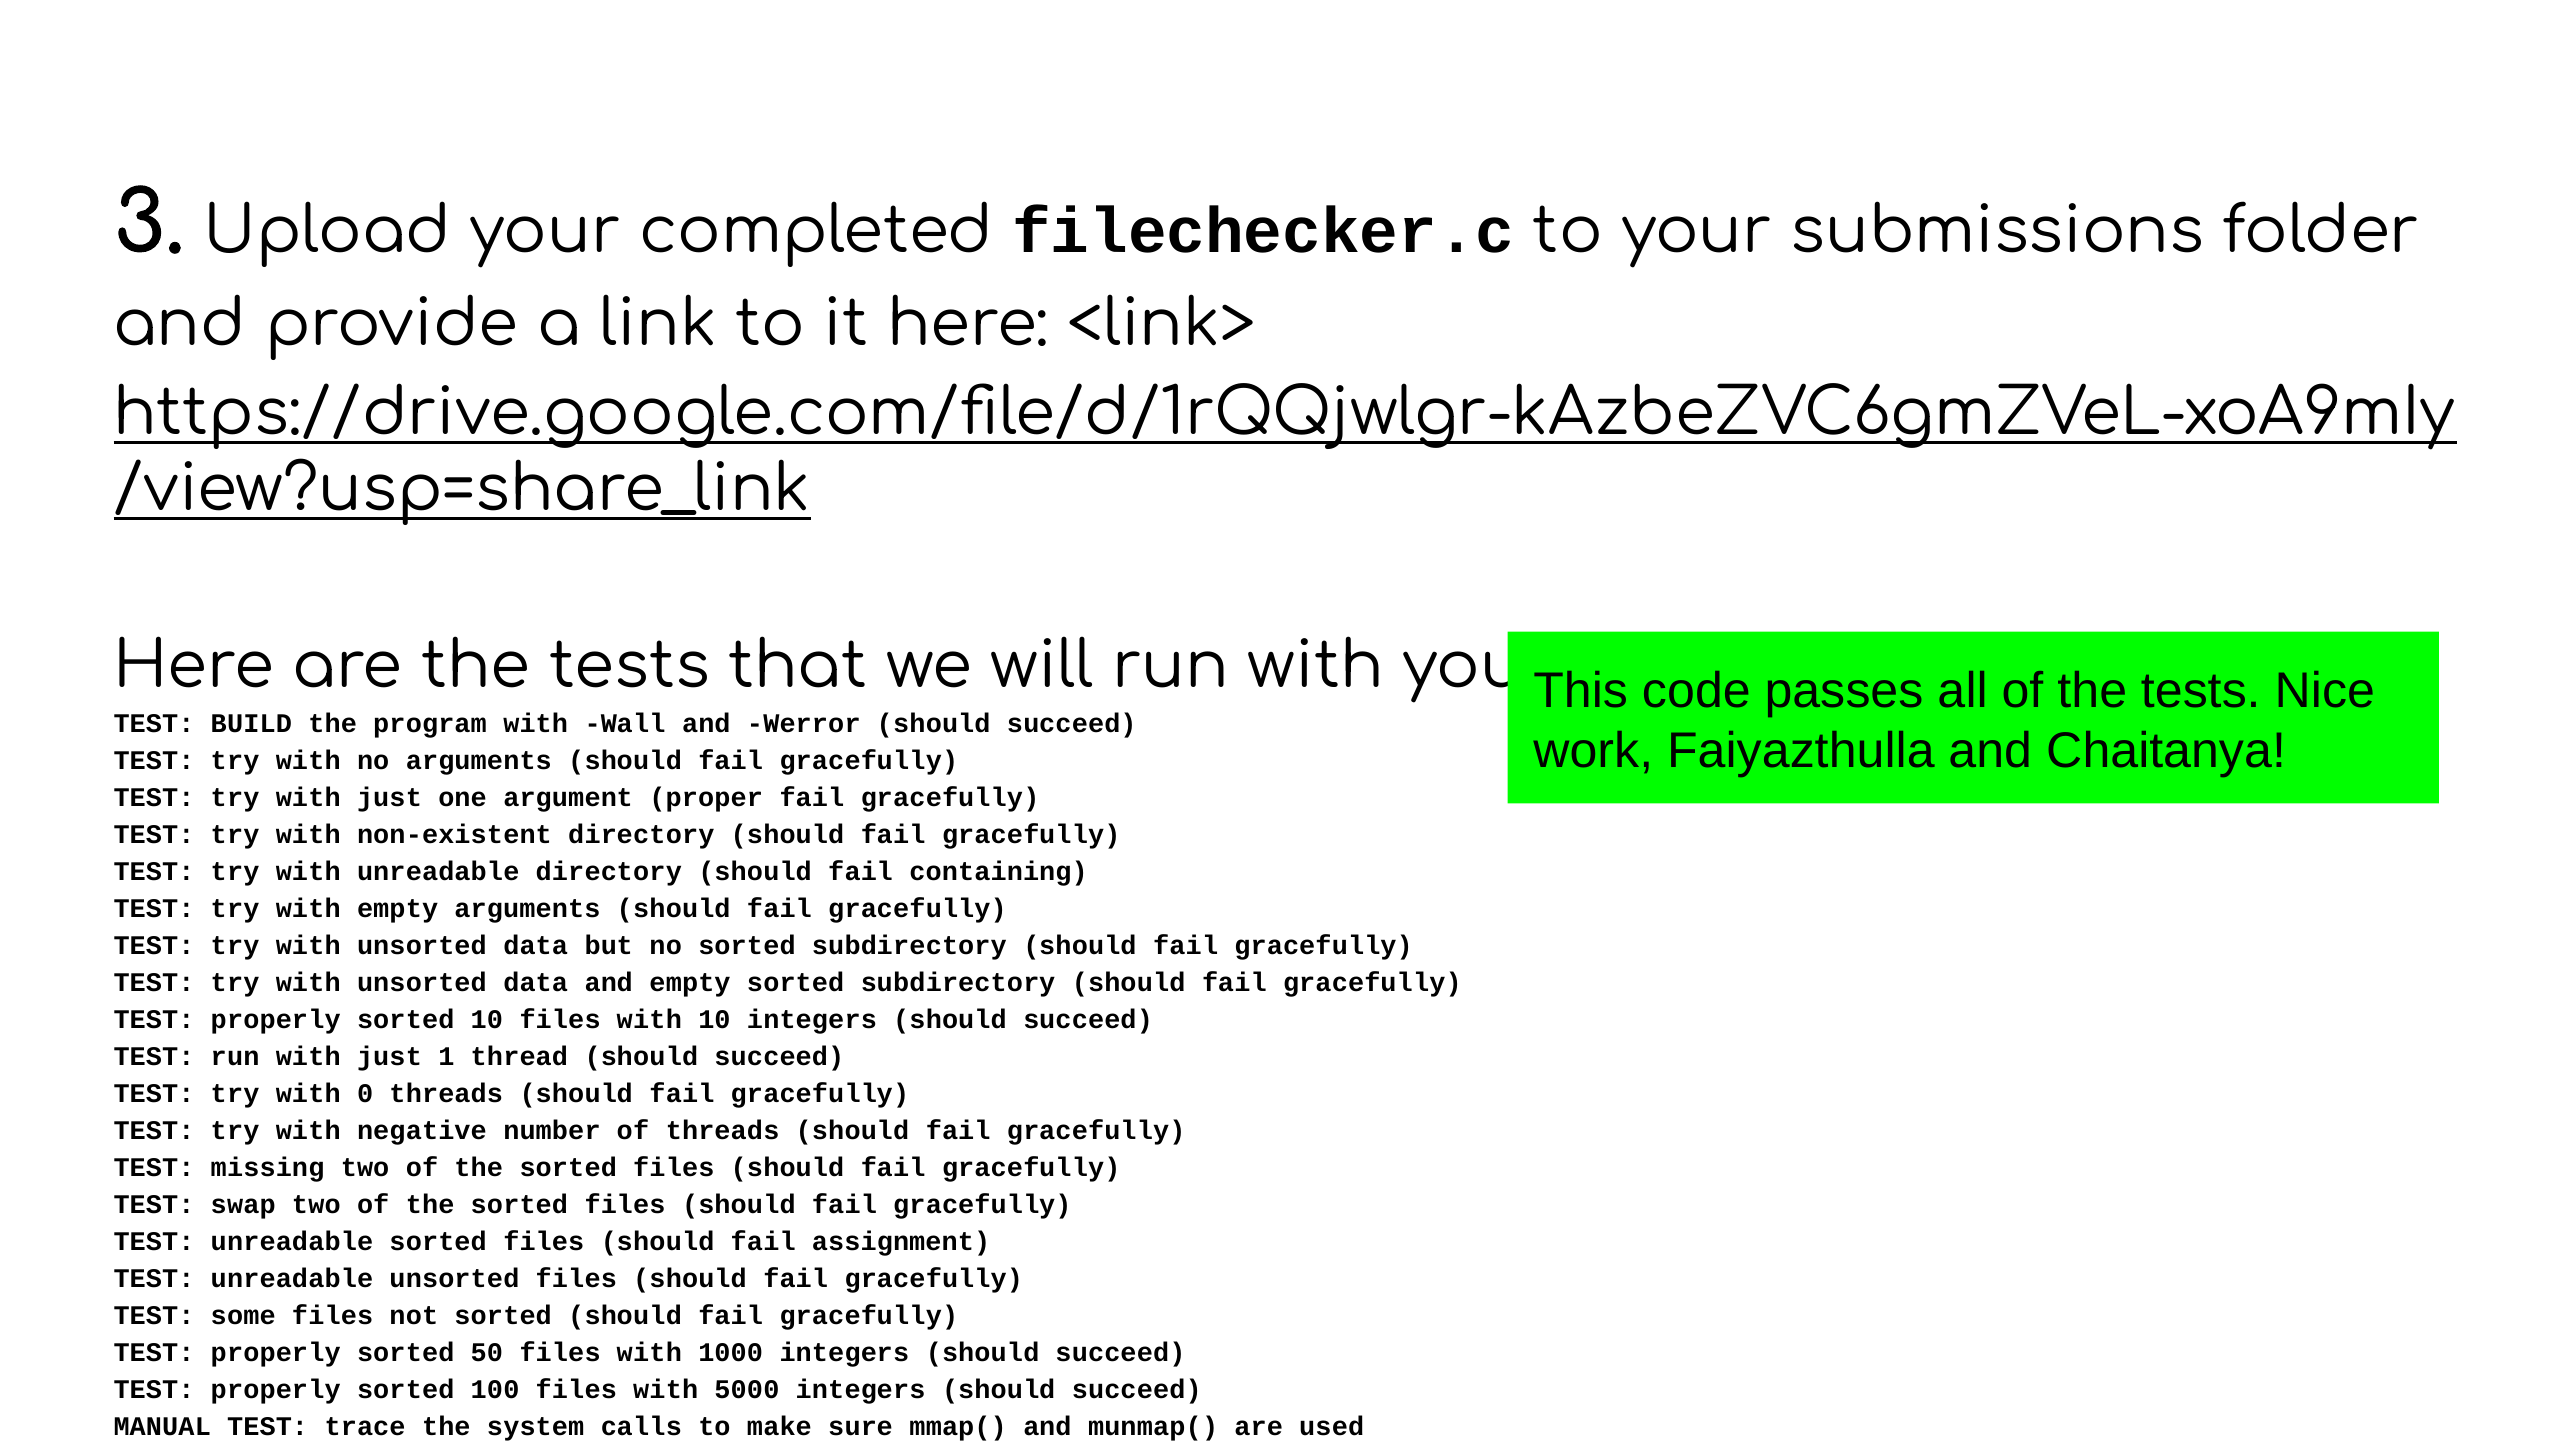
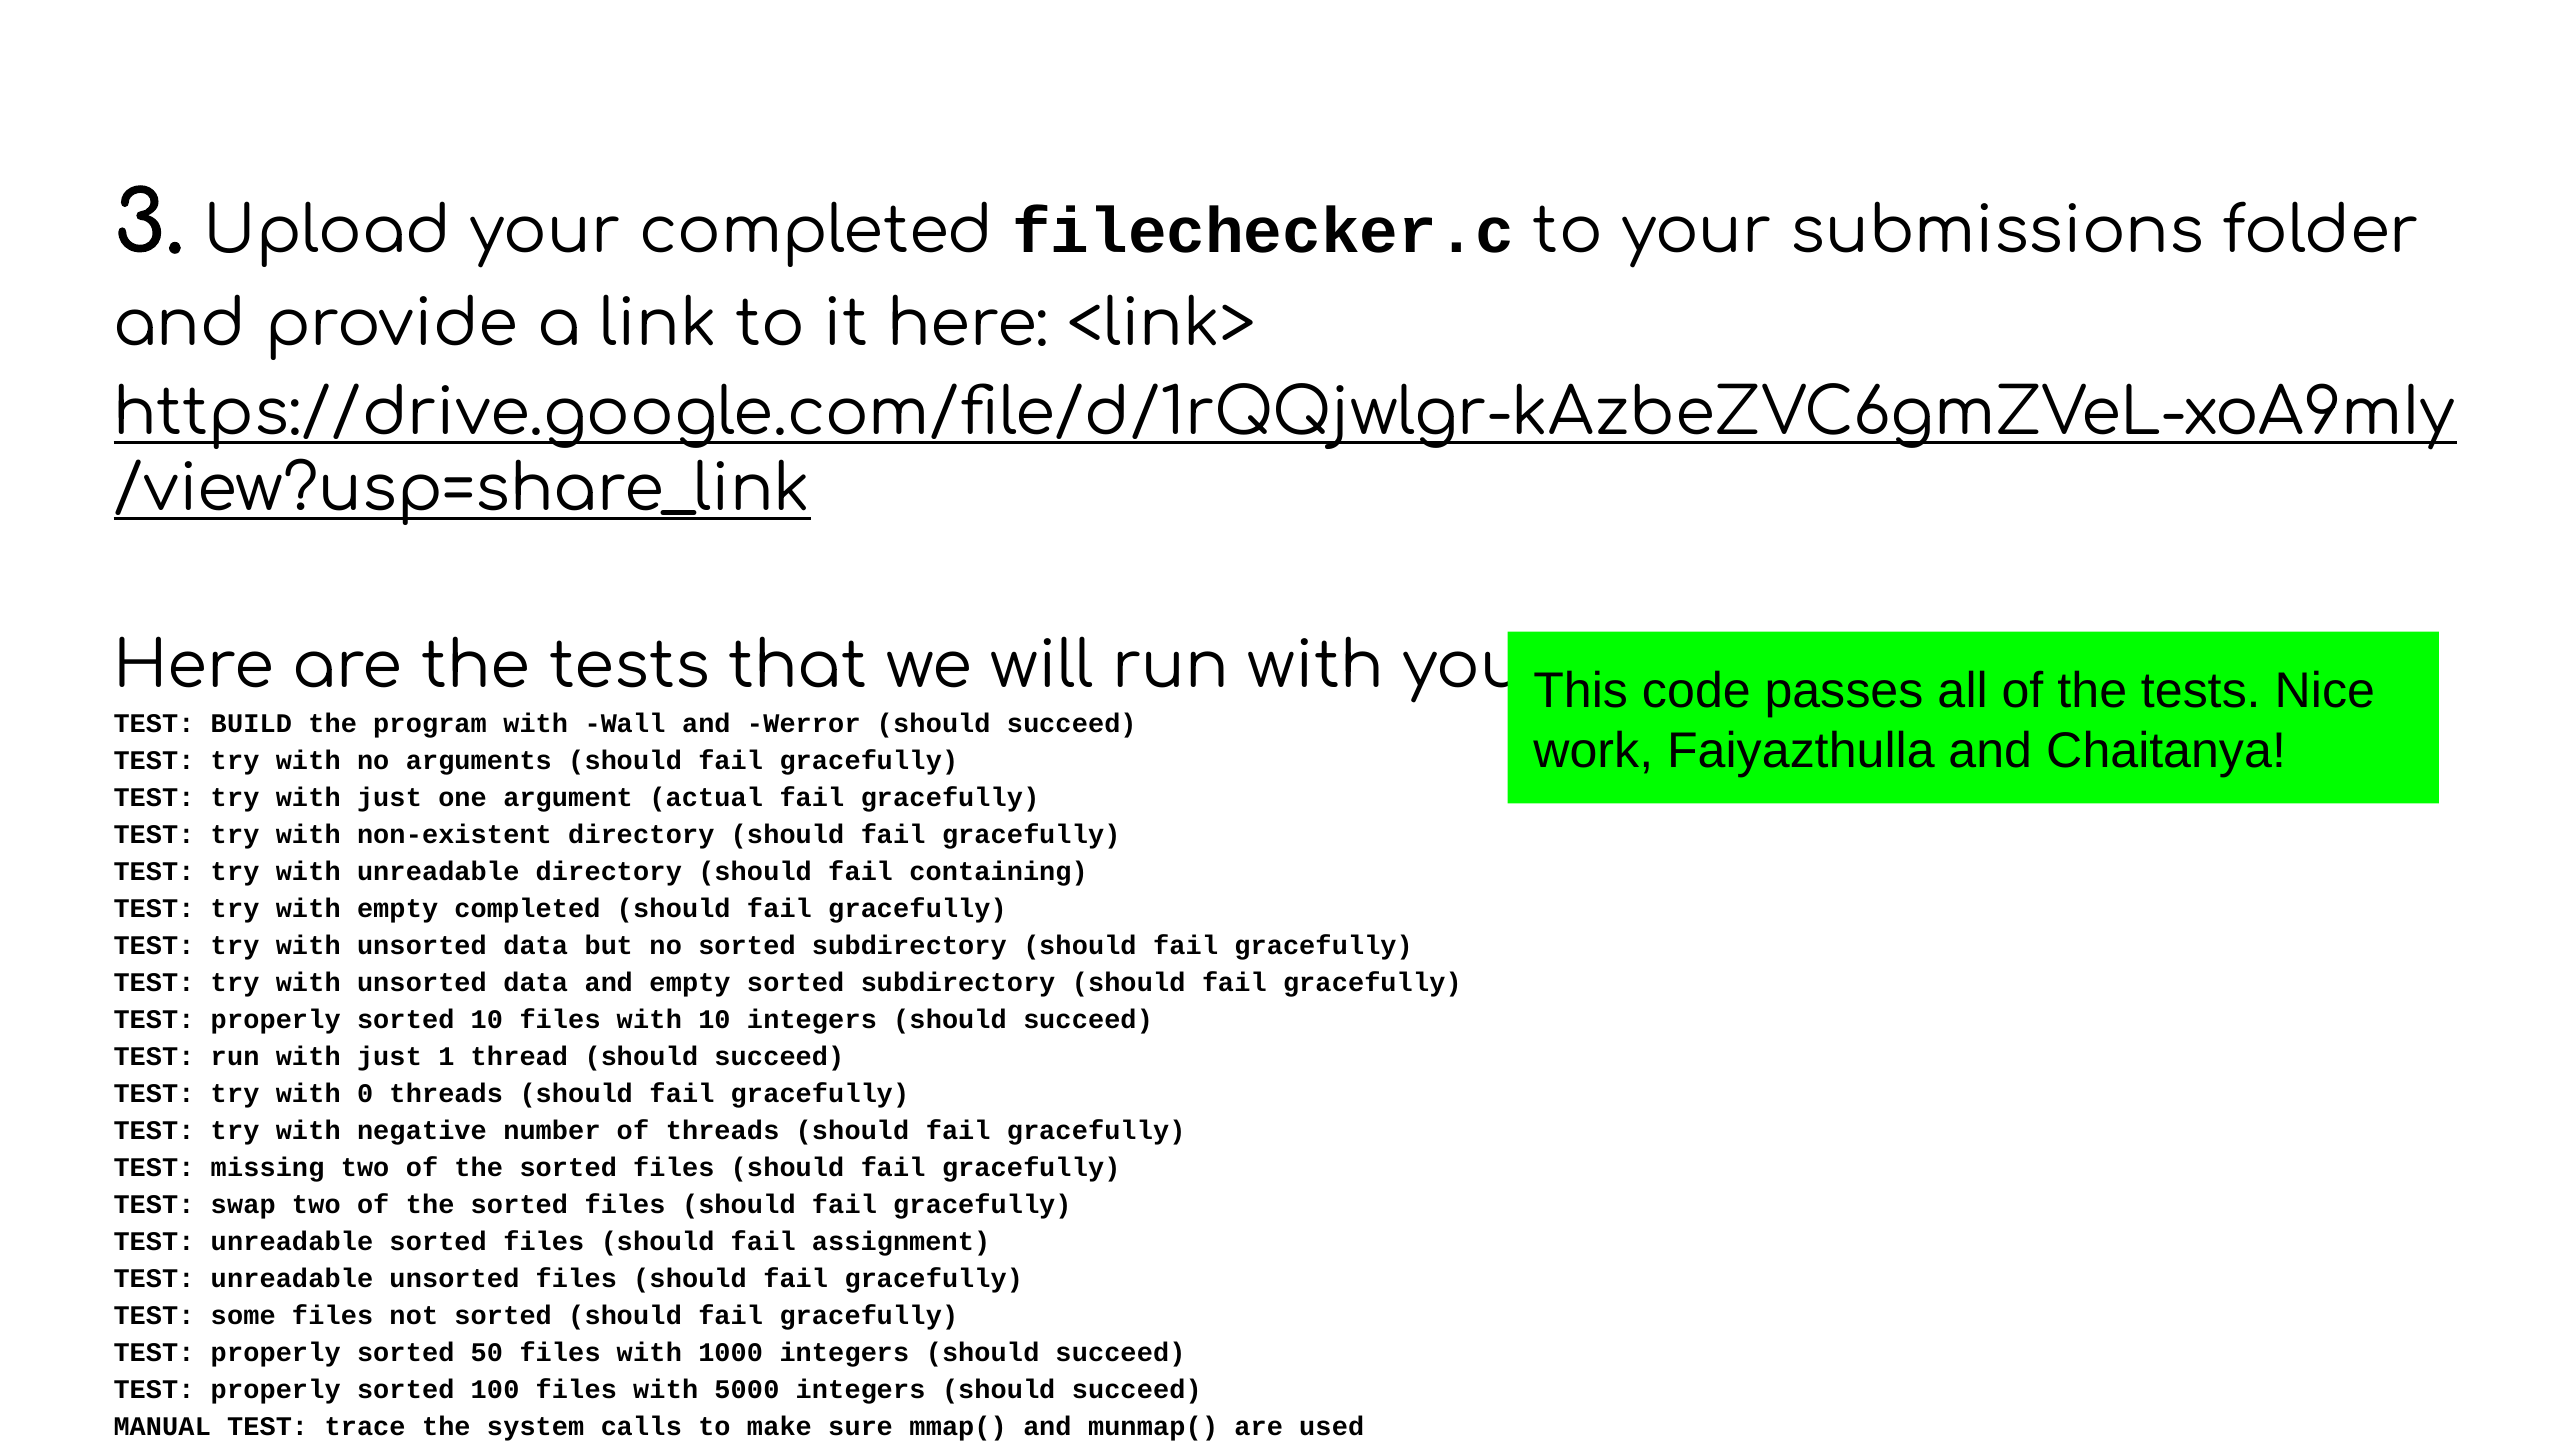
proper: proper -> actual
empty arguments: arguments -> completed
